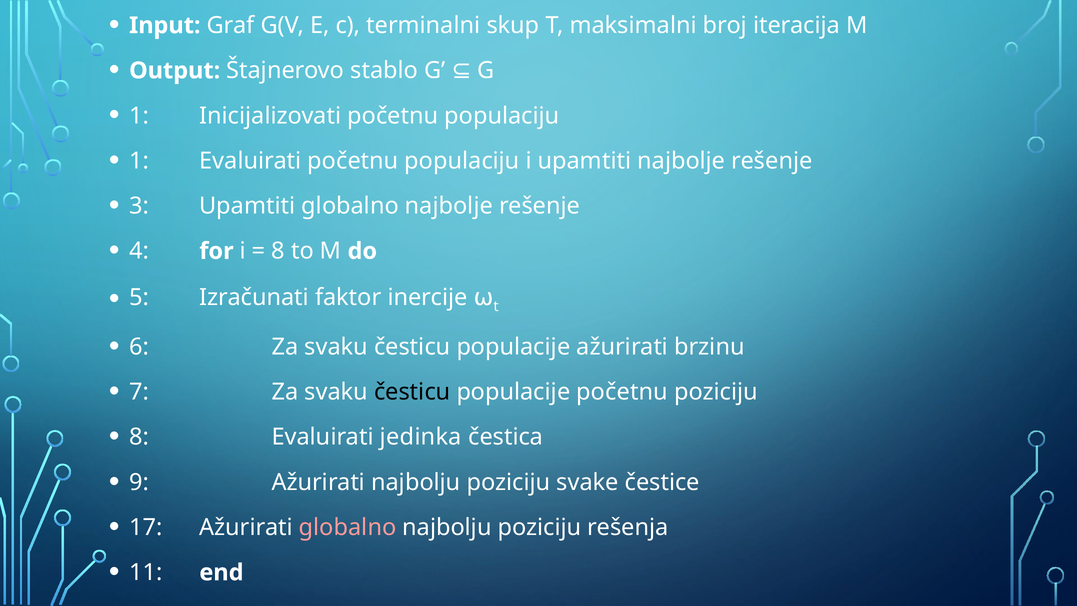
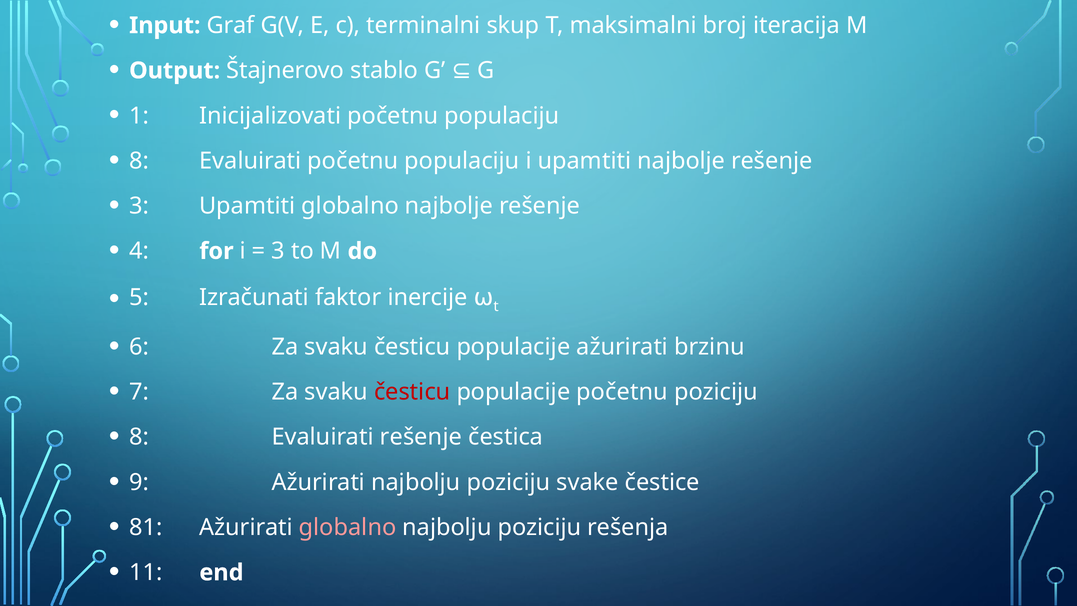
1 at (139, 161): 1 -> 8
8 at (278, 251): 8 -> 3
česticu at (412, 392) colour: black -> red
Evaluirati jedinka: jedinka -> rešenje
17: 17 -> 81
